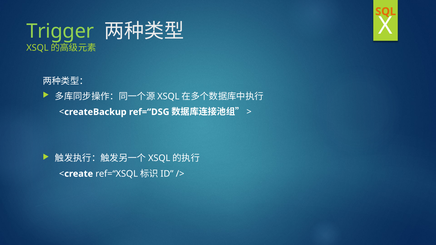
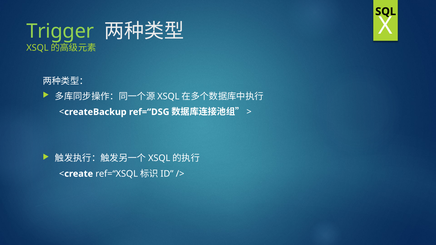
SQL colour: orange -> black
